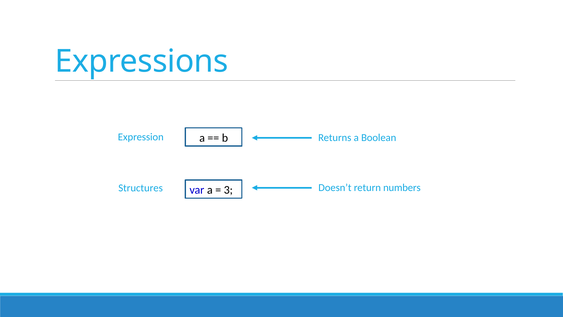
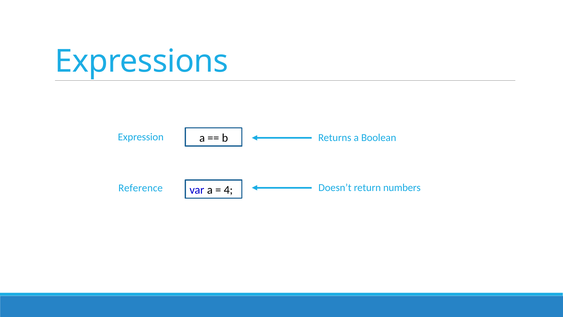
Structures: Structures -> Reference
3: 3 -> 4
